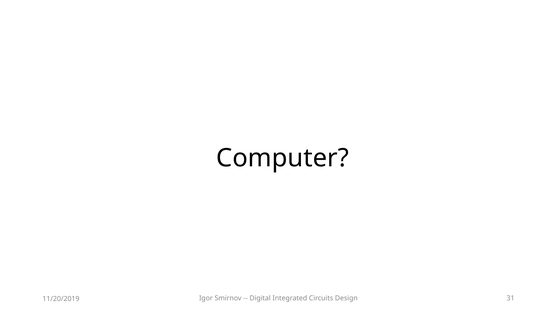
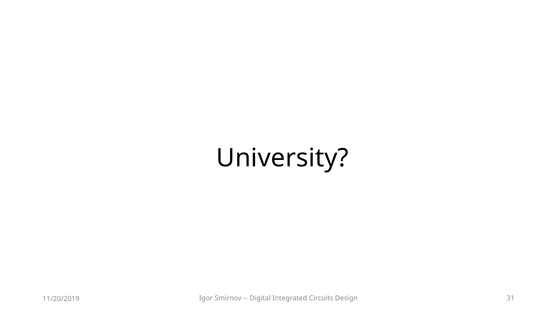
Computer: Computer -> University
